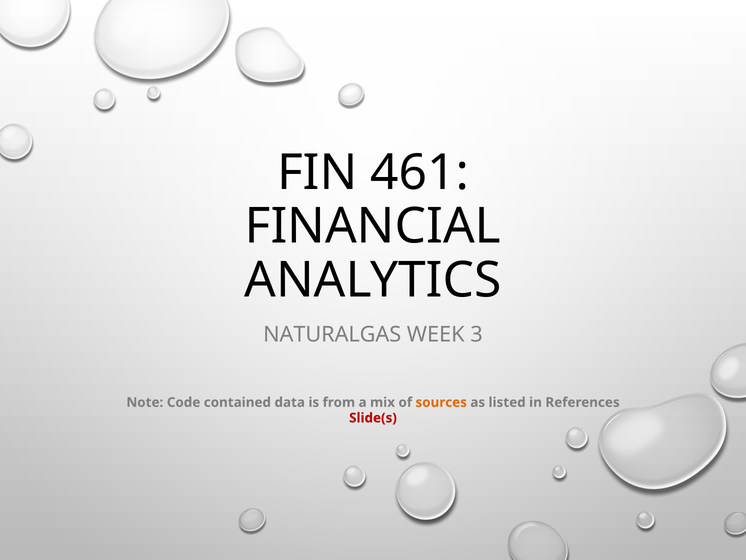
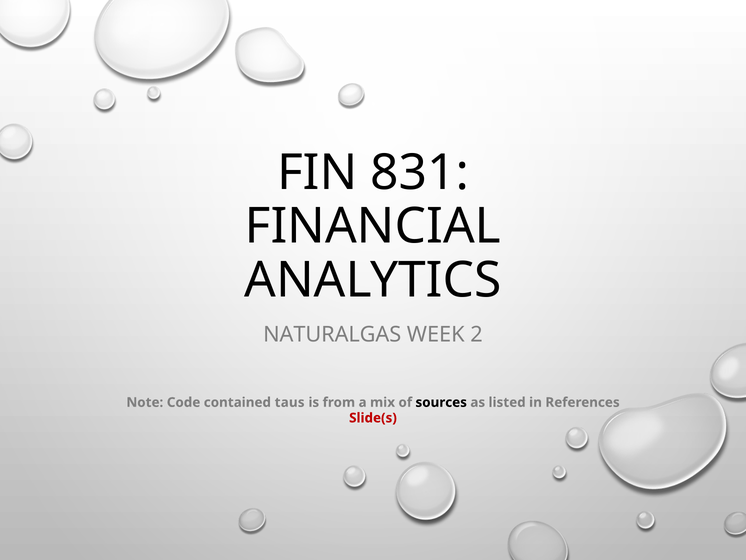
461: 461 -> 831
3: 3 -> 2
data: data -> taus
sources colour: orange -> black
